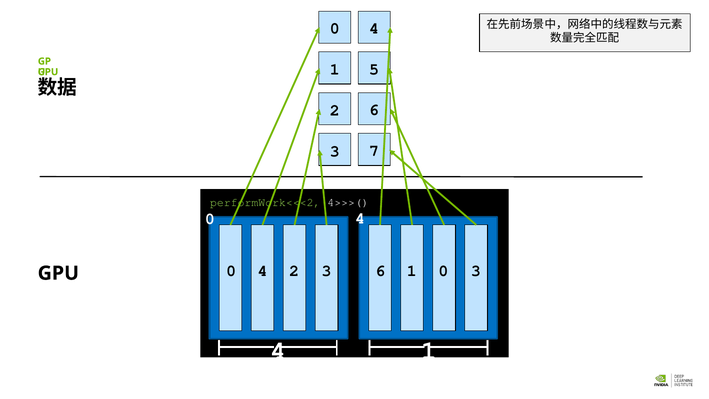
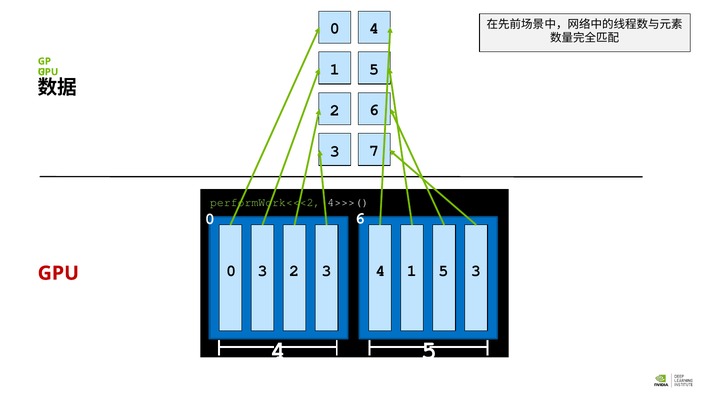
4 at (360, 218): 4 -> 6
4 at (262, 271): 4 -> 3
2 3 6: 6 -> 4
1 0: 0 -> 5
GPU at (58, 273) colour: black -> red
1 at (429, 351): 1 -> 5
